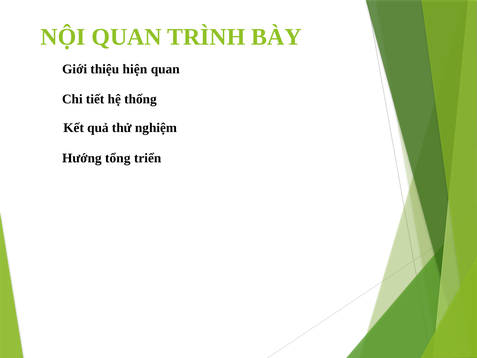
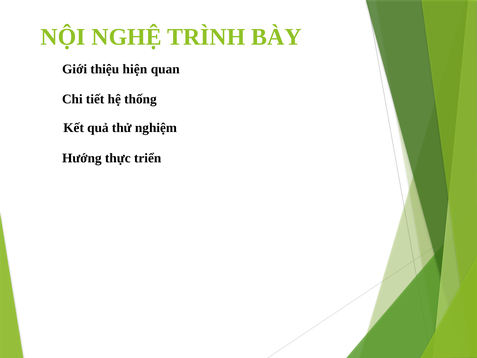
NỘI QUAN: QUAN -> NGHỆ
tổng: tổng -> thực
